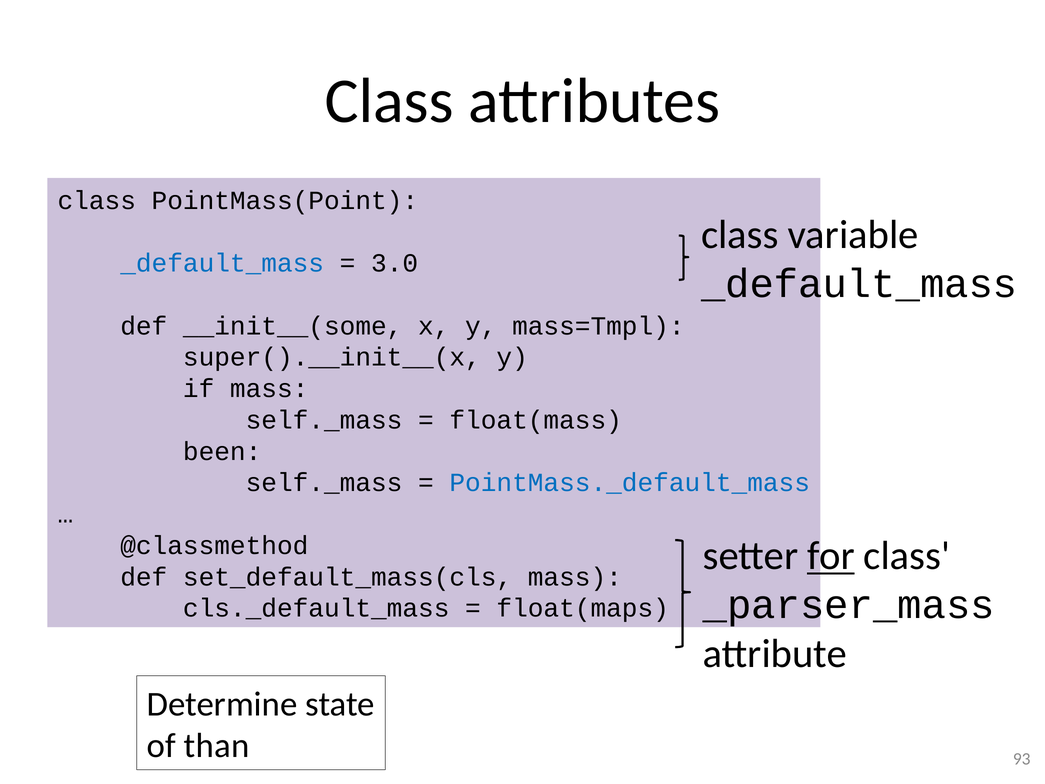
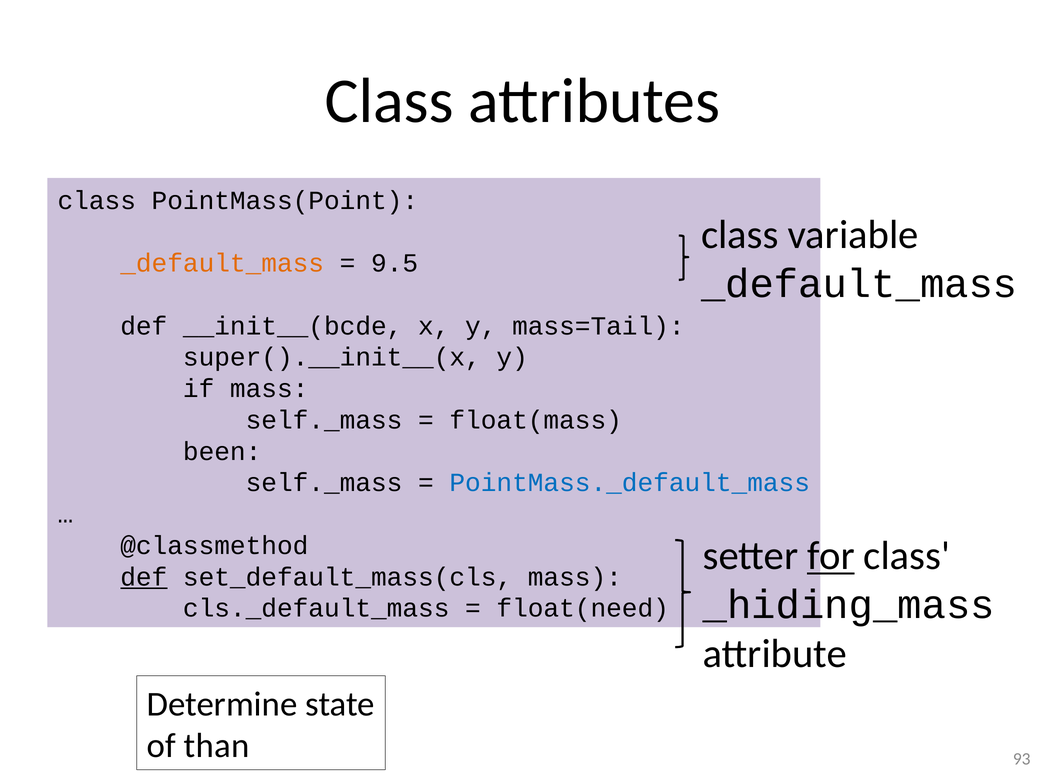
_default_mass at (222, 263) colour: blue -> orange
3.0: 3.0 -> 9.5
__init__(some: __init__(some -> __init__(bcde
mass=Tmpl: mass=Tmpl -> mass=Tail
def at (144, 577) underline: none -> present
_parser_mass: _parser_mass -> _hiding_mass
float(maps: float(maps -> float(need
